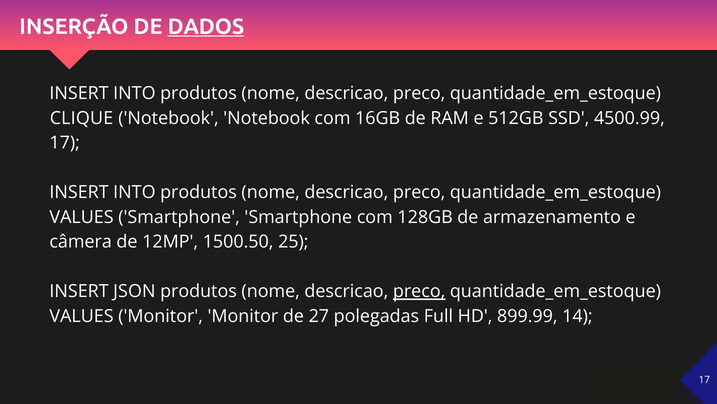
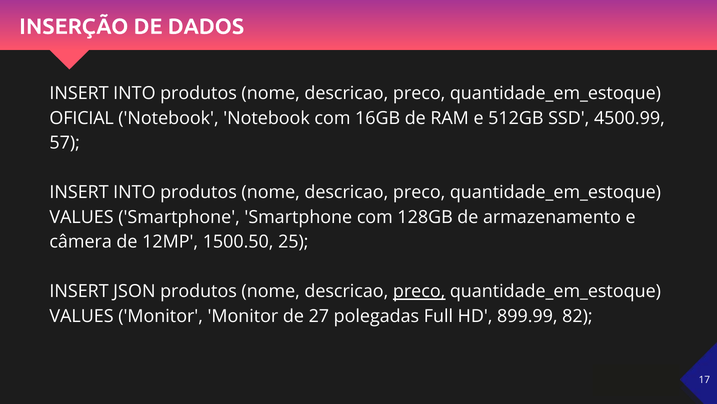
DADOS underline: present -> none
CLIQUE: CLIQUE -> OFICIAL
17 at (65, 143): 17 -> 57
14: 14 -> 82
